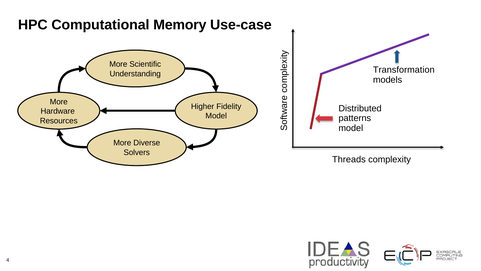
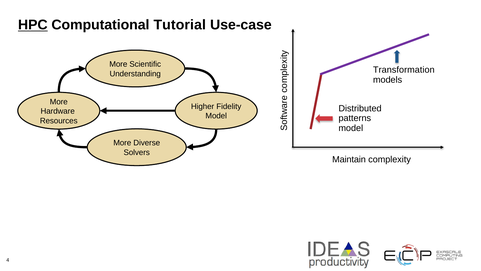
HPC underline: none -> present
Memory: Memory -> Tutorial
Threads: Threads -> Maintain
